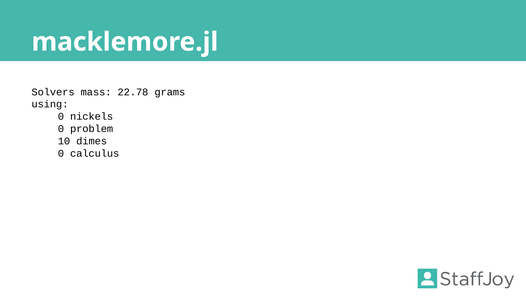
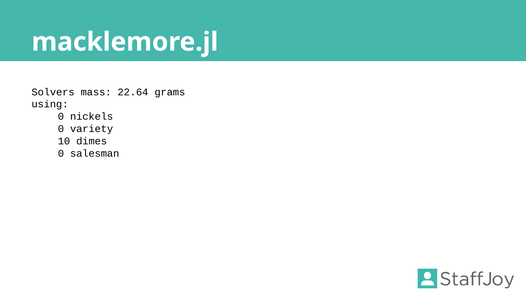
22.78: 22.78 -> 22.64
problem: problem -> variety
calculus: calculus -> salesman
